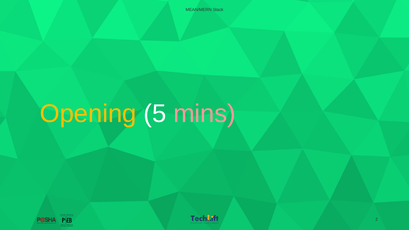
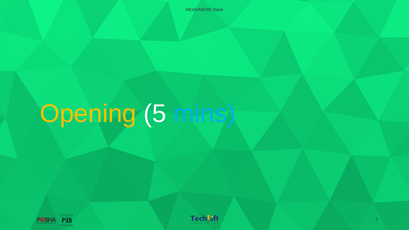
mins colour: pink -> light blue
